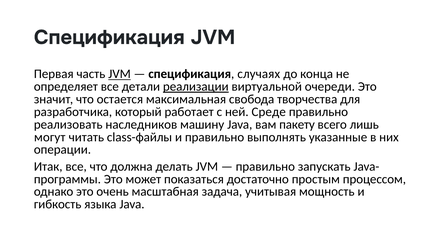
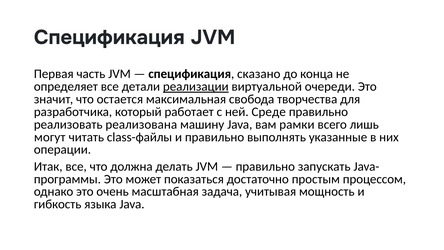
JVM at (119, 74) underline: present -> none
случаях: случаях -> сказано
наследников: наследников -> реализована
пакету: пакету -> рамки
